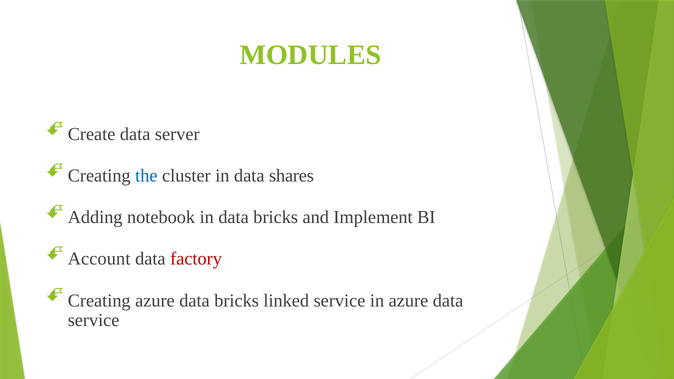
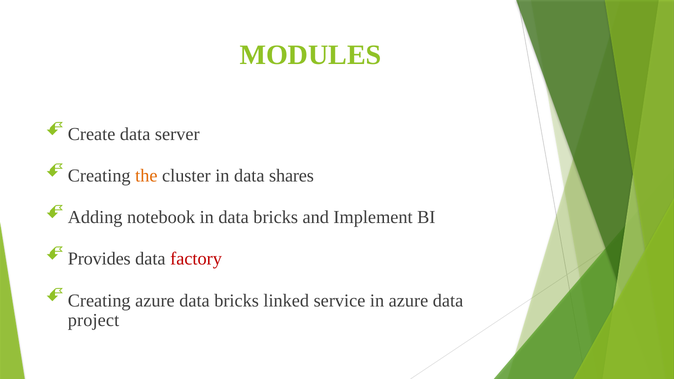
the colour: blue -> orange
Account: Account -> Provides
service at (94, 320): service -> project
